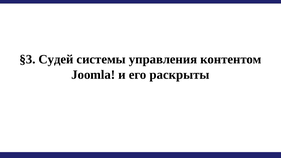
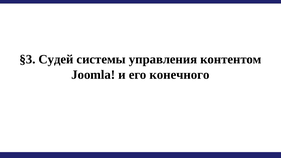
раскрыты: раскрыты -> конечного
